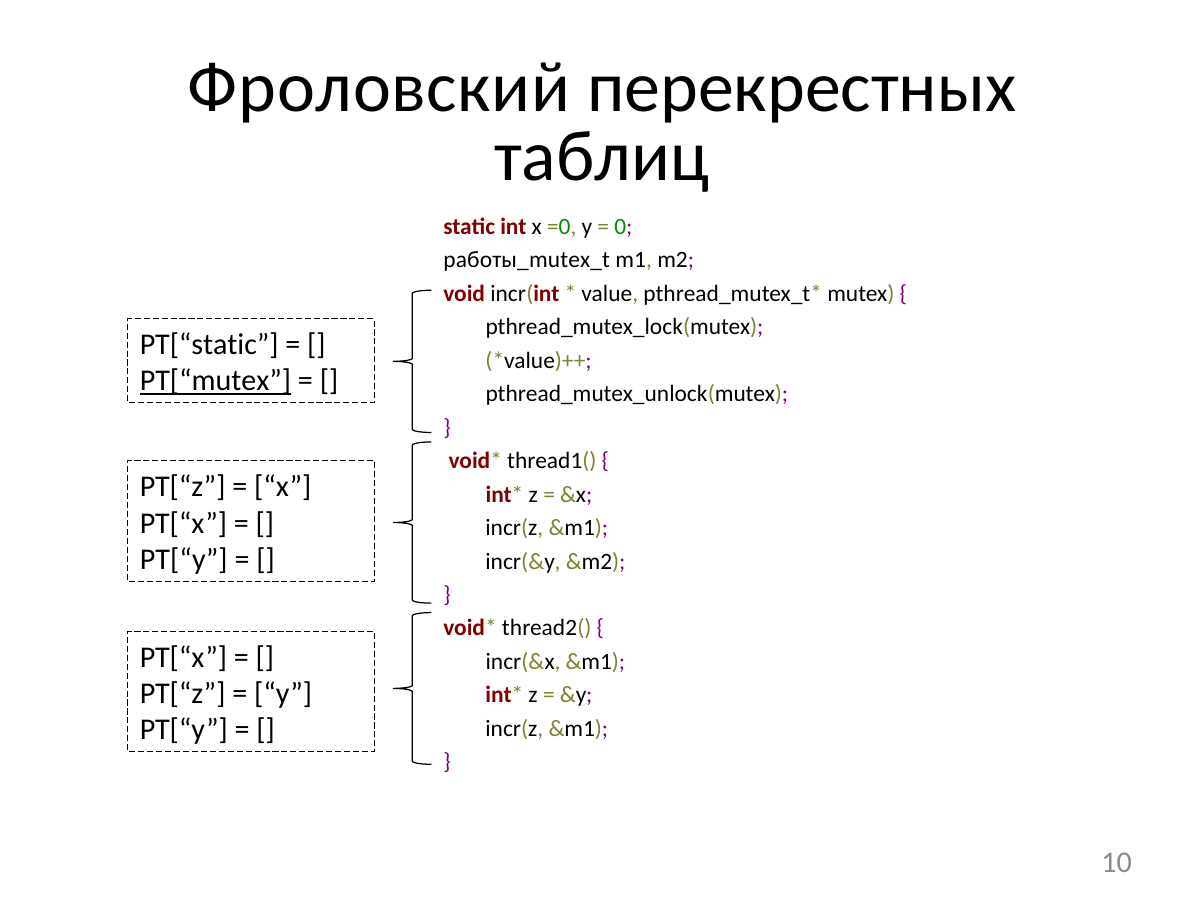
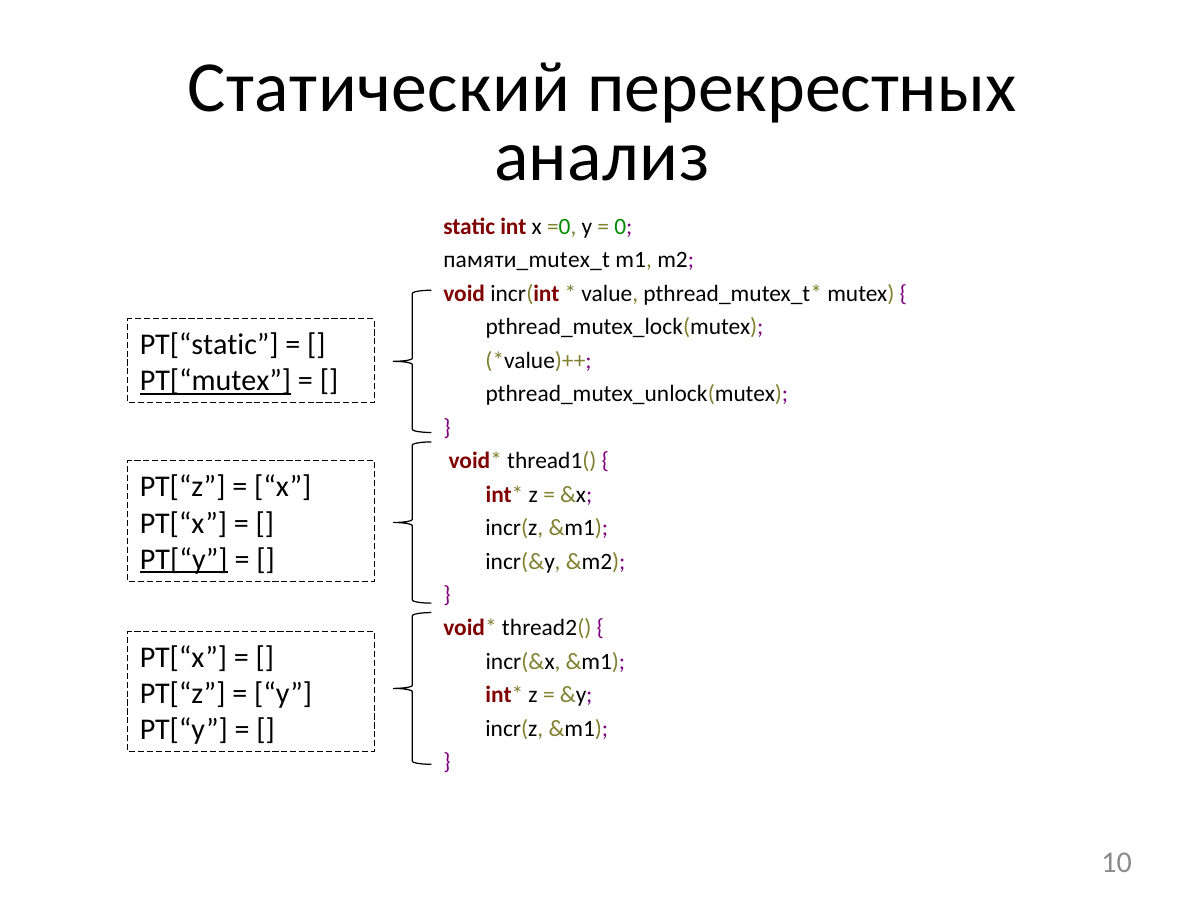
Фроловский: Фроловский -> Статический
таблиц: таблиц -> анализ
работы_mutex_t: работы_mutex_t -> памяти_mutex_t
PT[“y at (184, 559) underline: none -> present
